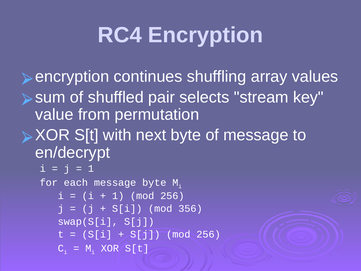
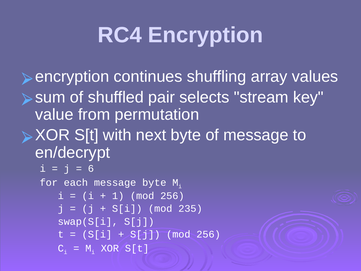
1 at (91, 168): 1 -> 6
356: 356 -> 235
